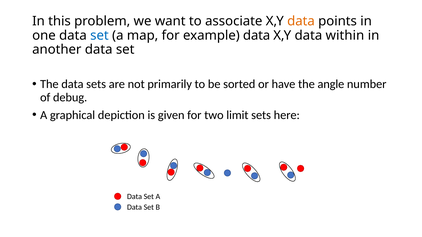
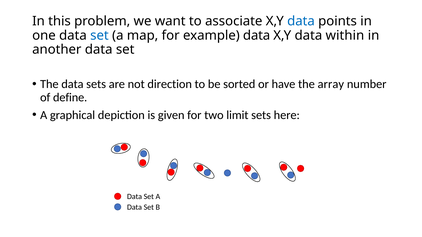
data at (301, 21) colour: orange -> blue
primarily: primarily -> direction
angle: angle -> array
debug: debug -> define
